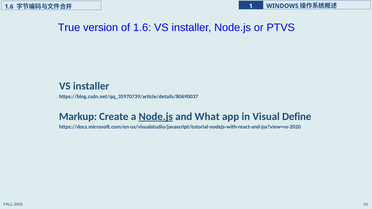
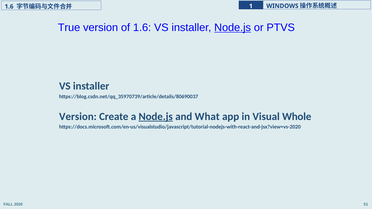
Node.js at (233, 28) underline: none -> present
Markup at (78, 117): Markup -> Version
Define: Define -> Whole
